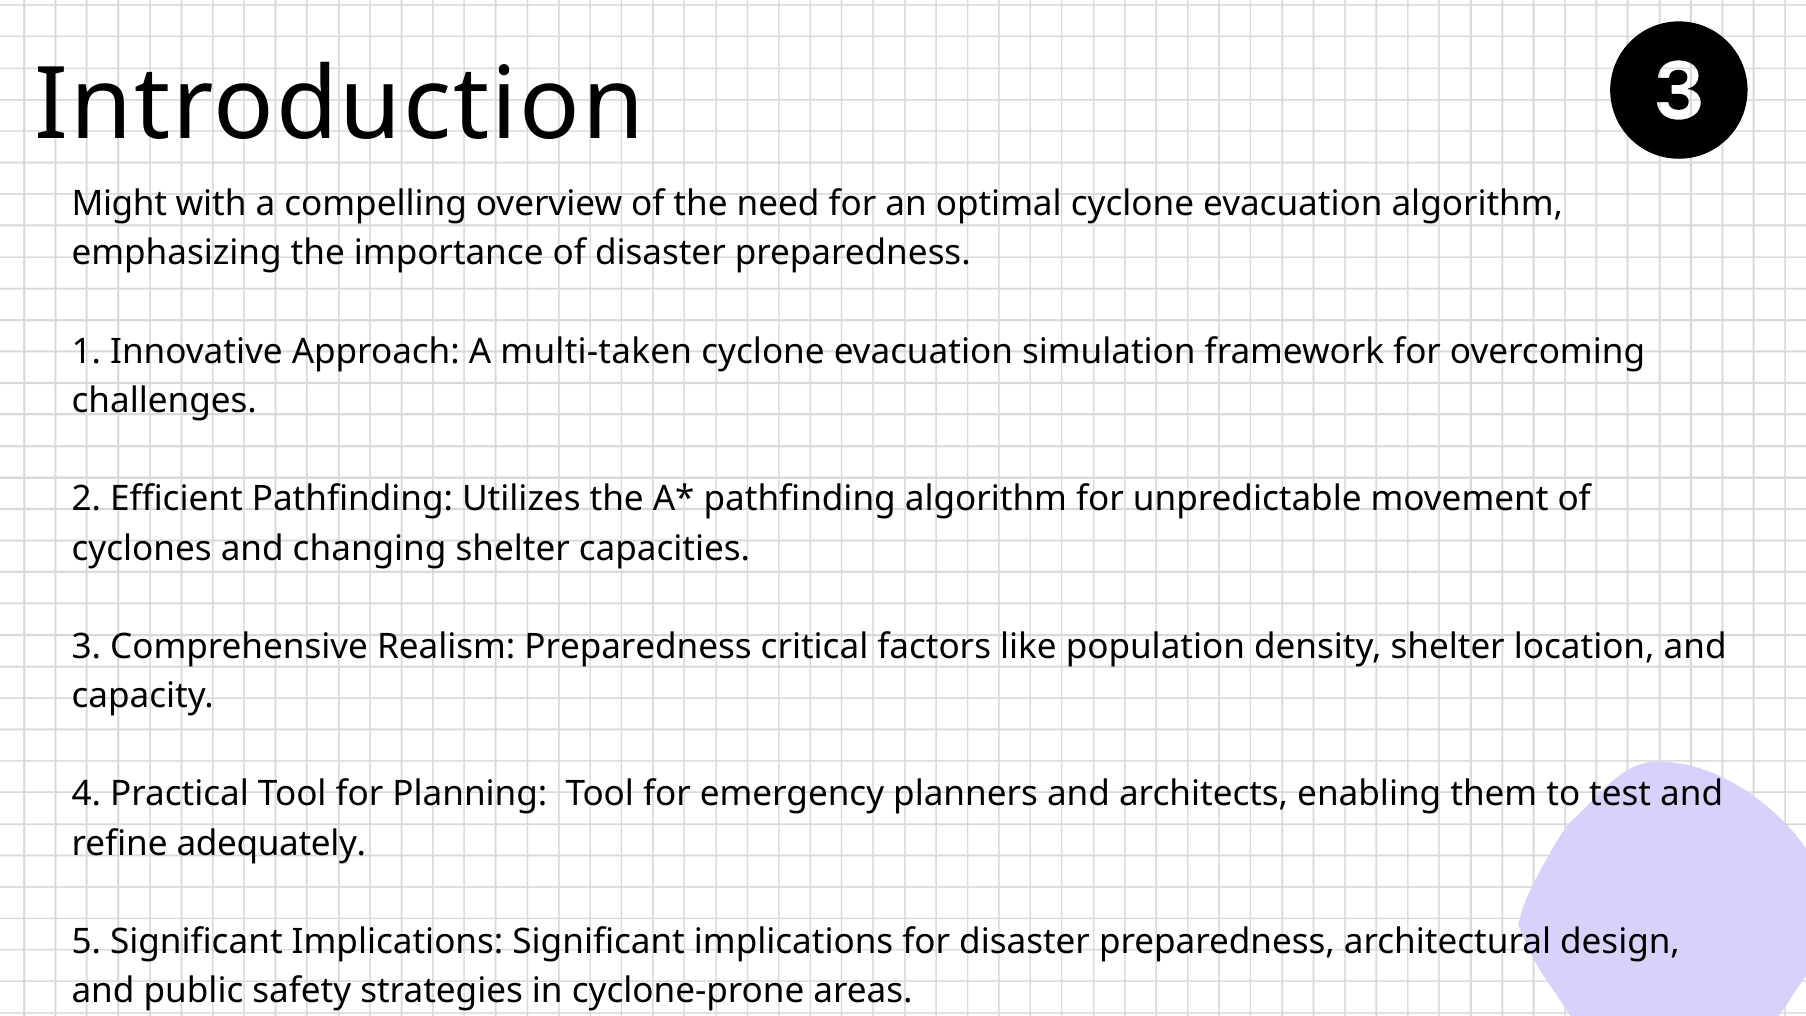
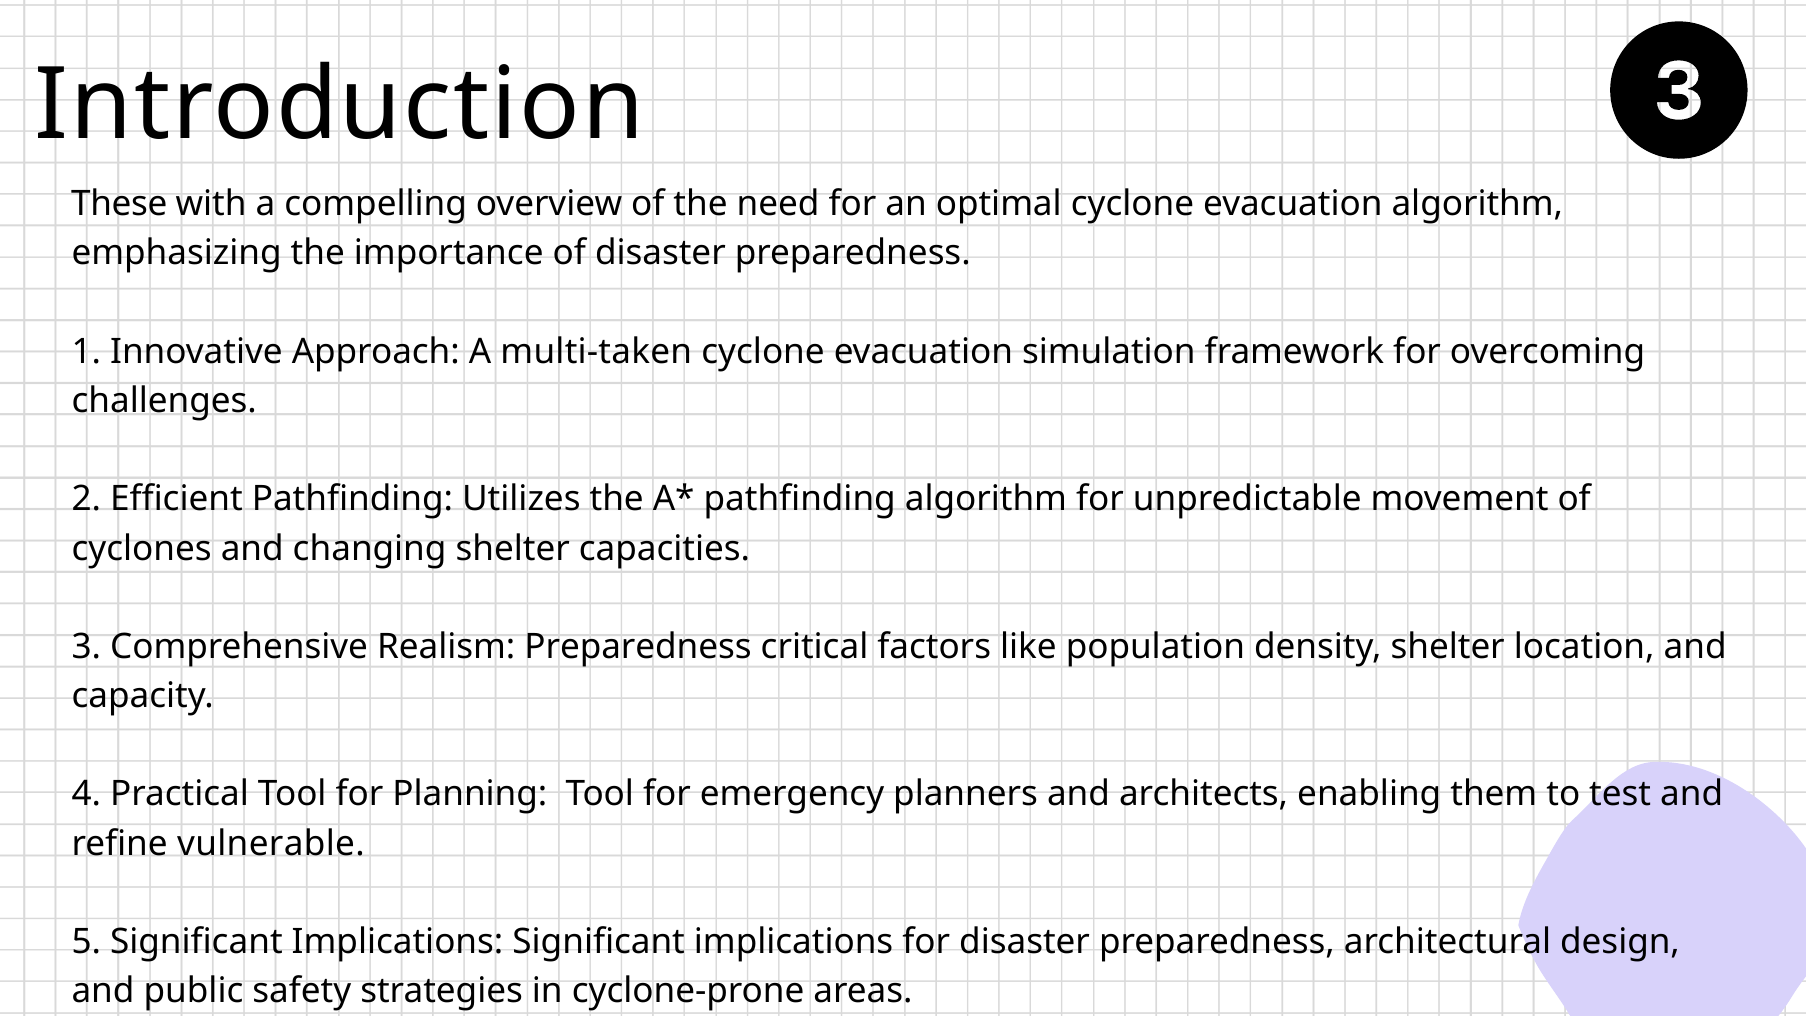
Might: Might -> These
adequately: adequately -> vulnerable
